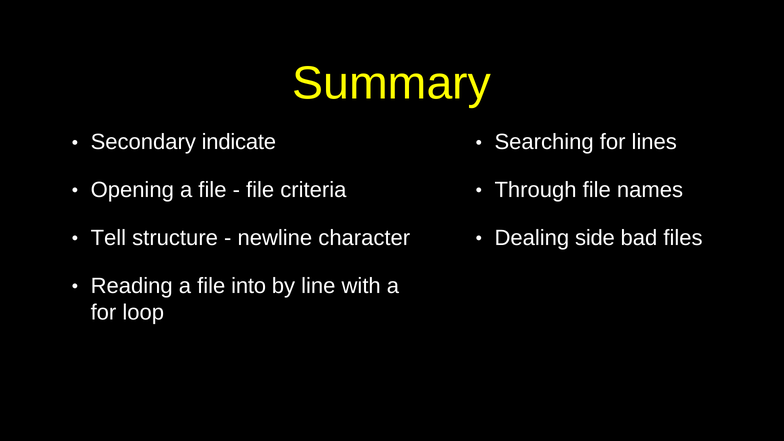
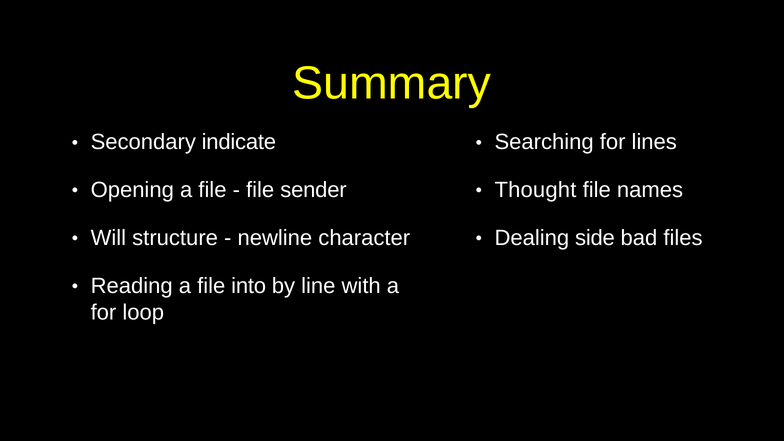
criteria: criteria -> sender
Through: Through -> Thought
Tell: Tell -> Will
